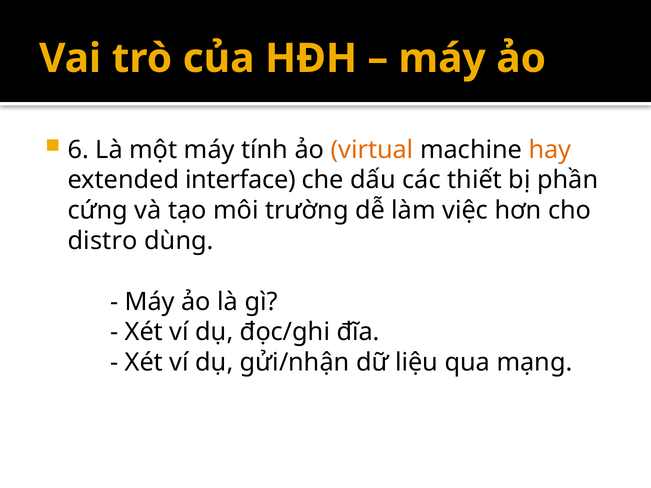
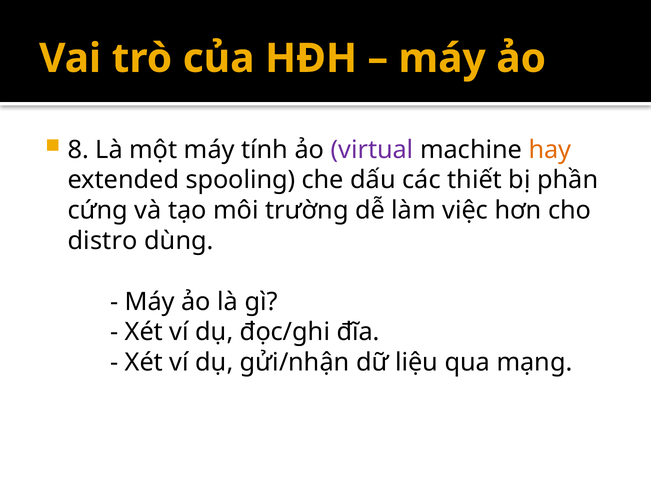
6: 6 -> 8
virtual colour: orange -> purple
interface: interface -> spooling
